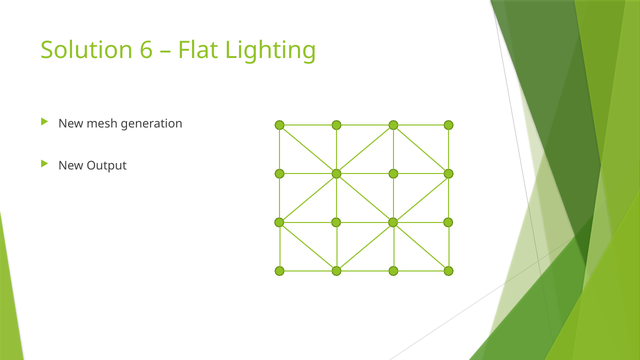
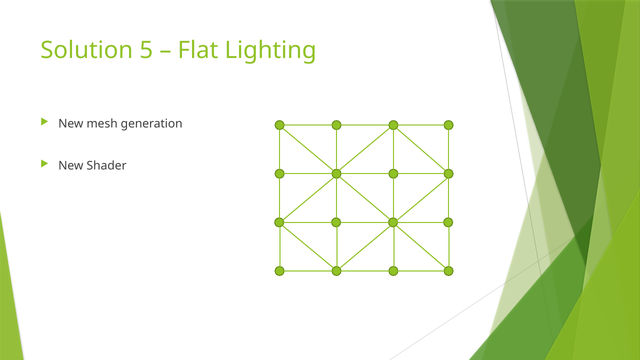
6: 6 -> 5
Output: Output -> Shader
